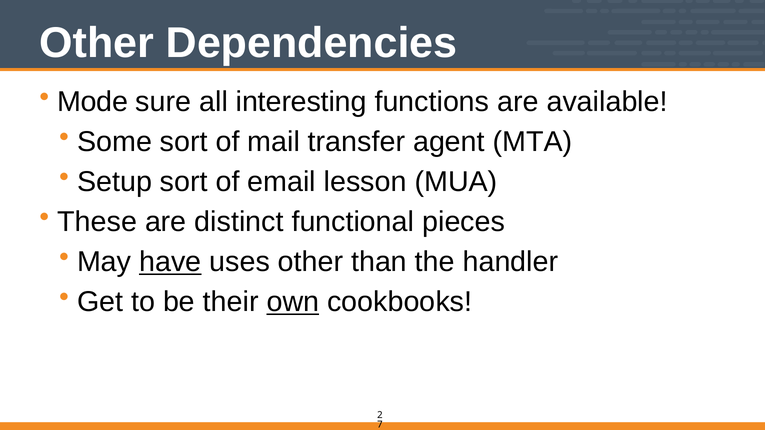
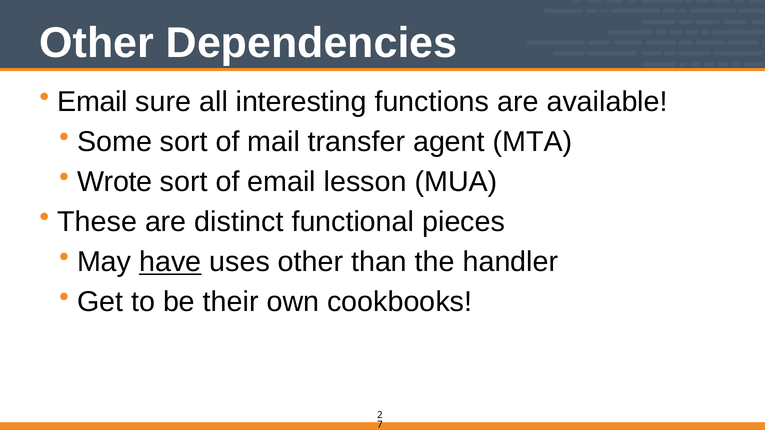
Mode at (93, 102): Mode -> Email
Setup: Setup -> Wrote
own underline: present -> none
